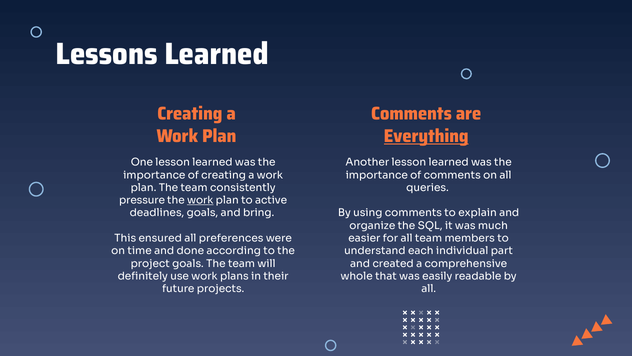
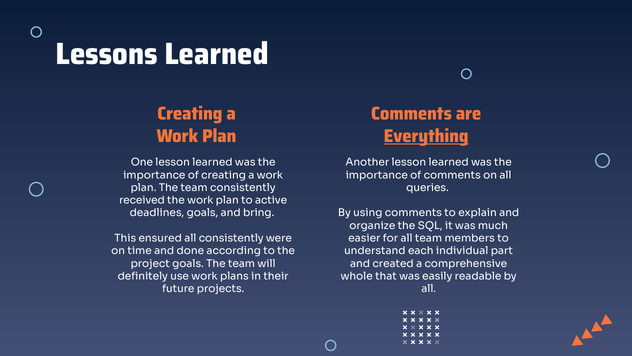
pressure: pressure -> received
work at (200, 200) underline: present -> none
all preferences: preferences -> consistently
